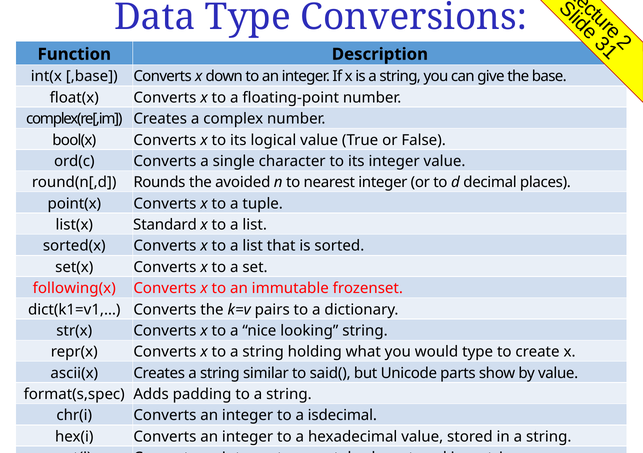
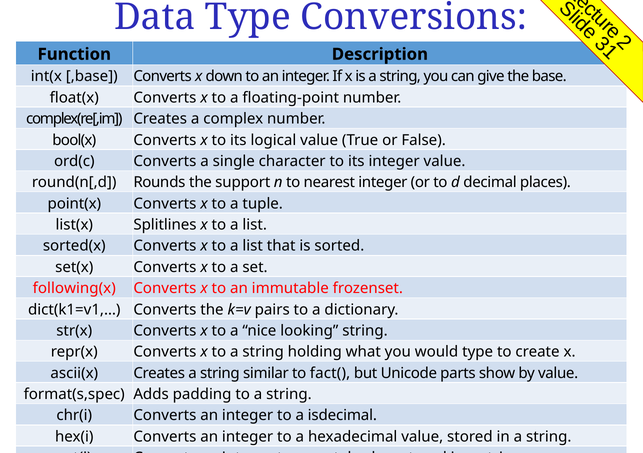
avoided: avoided -> support
Standard: Standard -> Splitlines
said(: said( -> fact(
